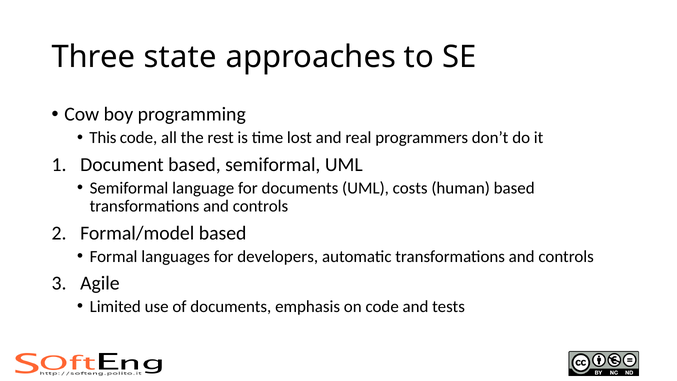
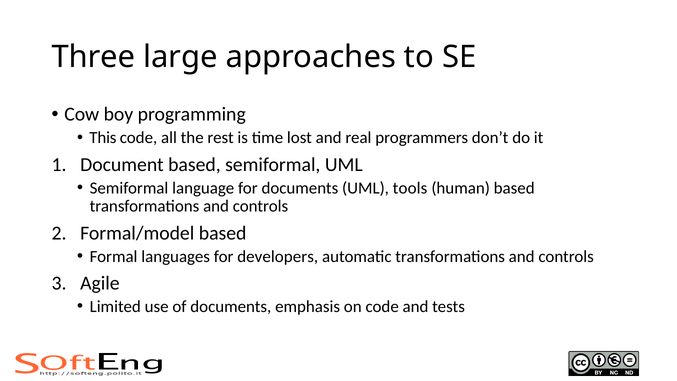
state: state -> large
costs: costs -> tools
